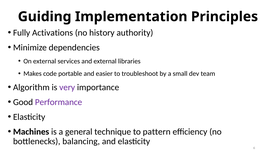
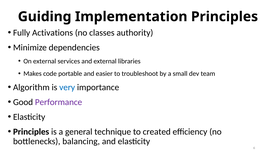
history: history -> classes
very colour: purple -> blue
Machines at (31, 132): Machines -> Principles
pattern: pattern -> created
